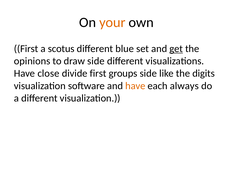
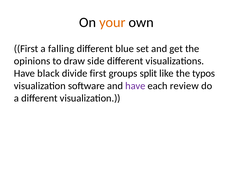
scotus: scotus -> falling
get underline: present -> none
close: close -> black
groups side: side -> split
digits: digits -> typos
have at (135, 86) colour: orange -> purple
always: always -> review
